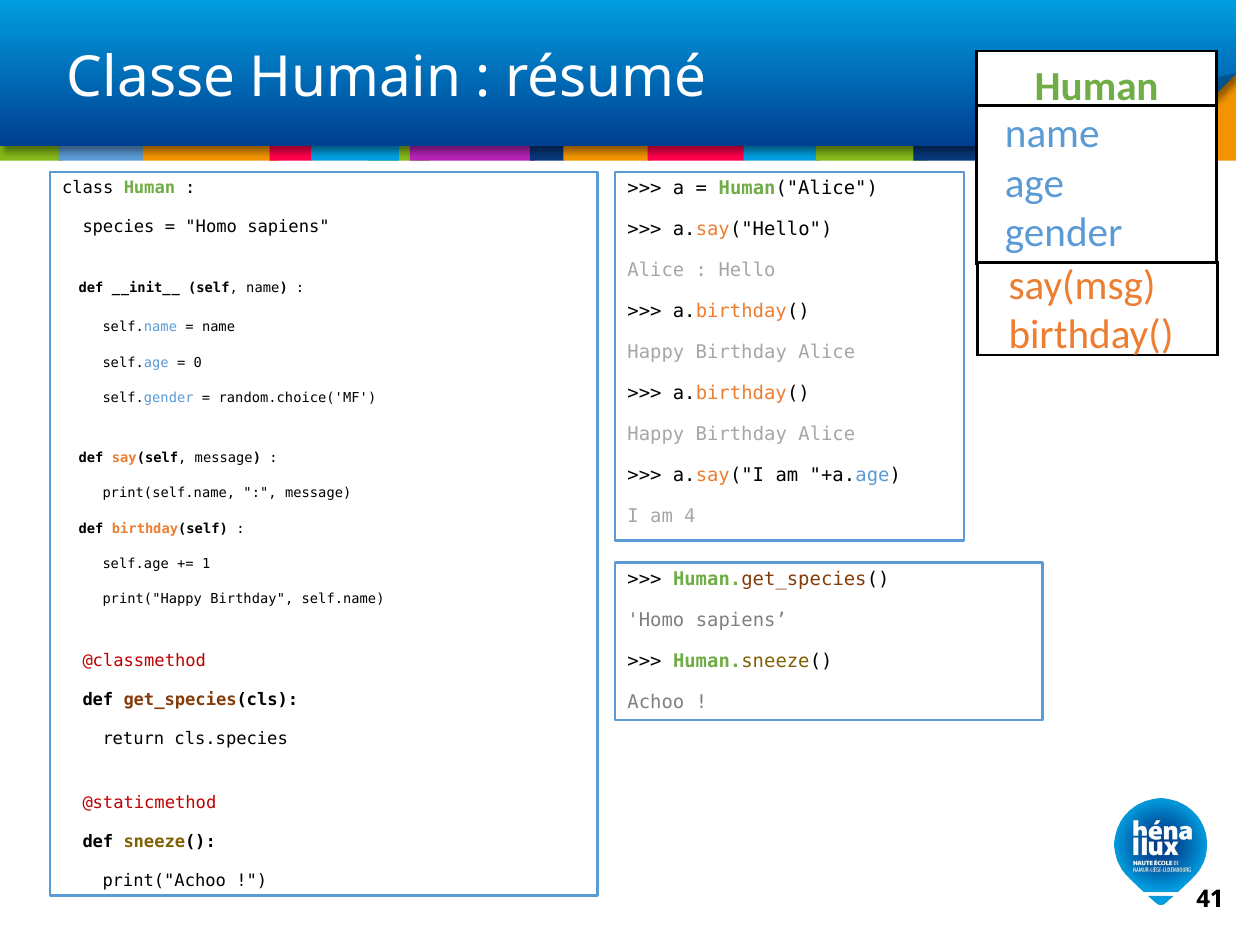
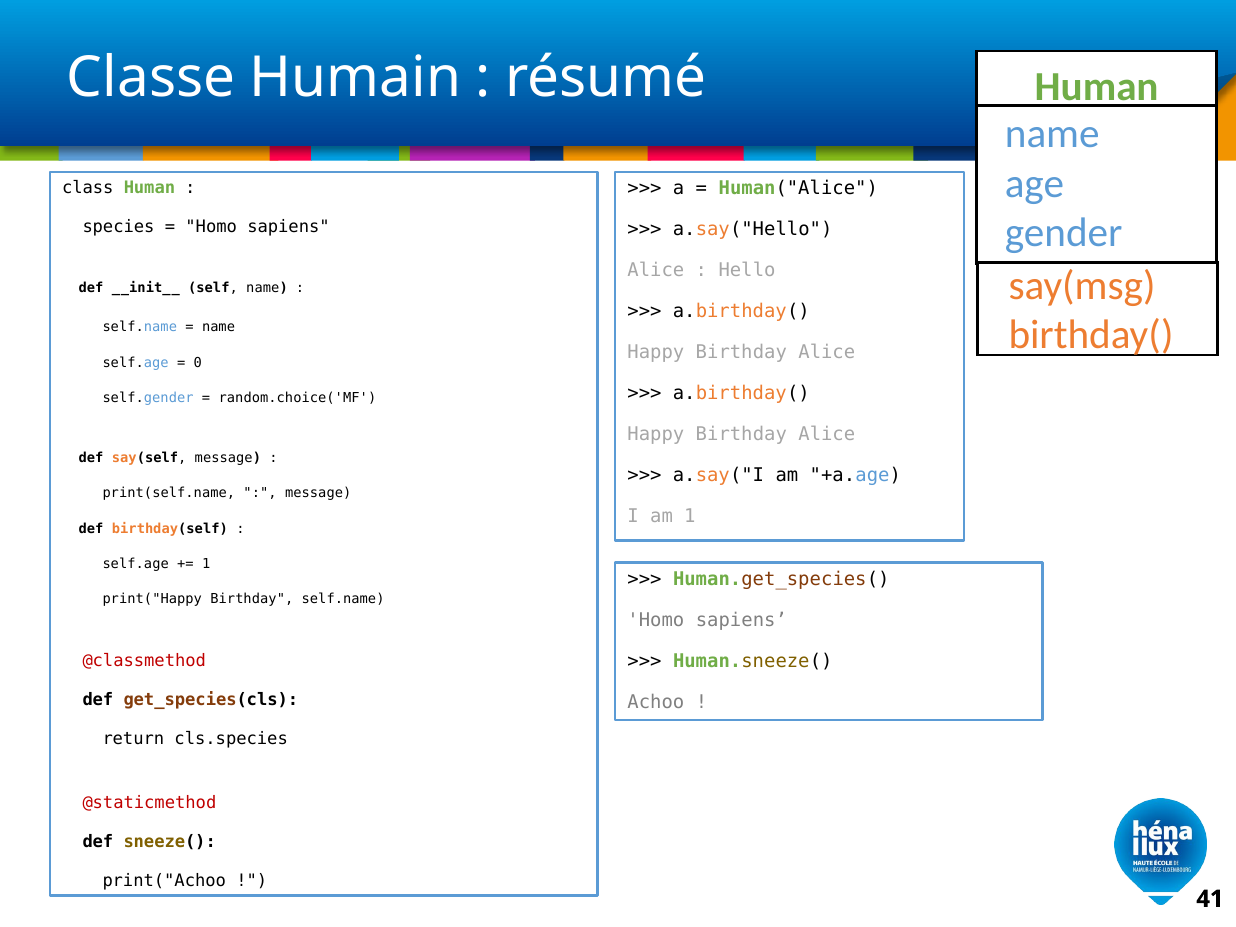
am 4: 4 -> 1
